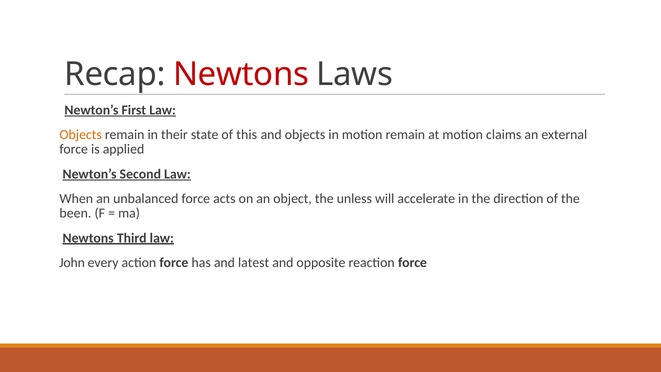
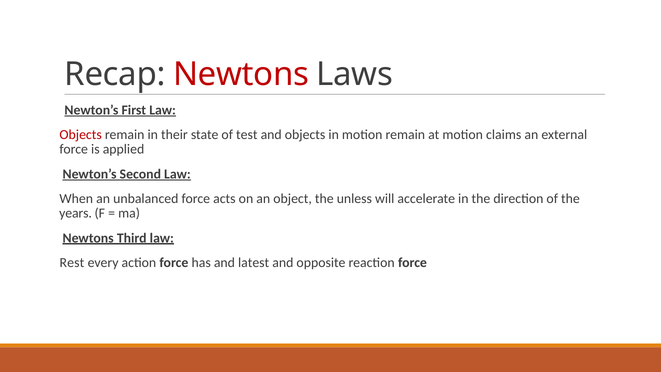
Objects at (81, 134) colour: orange -> red
this: this -> test
been: been -> years
John: John -> Rest
